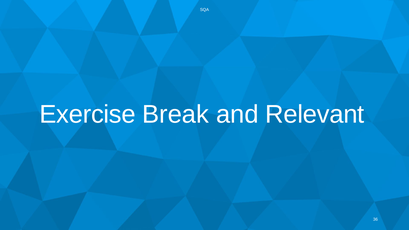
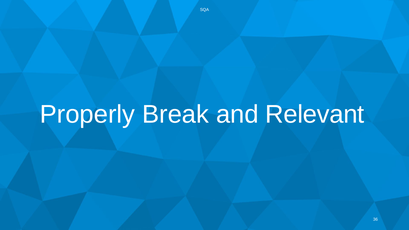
Exercise: Exercise -> Properly
